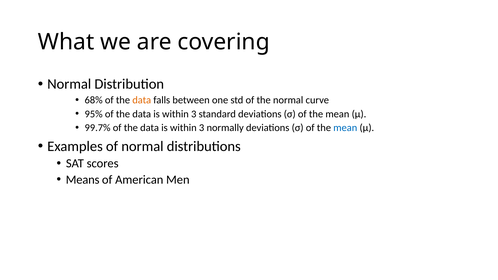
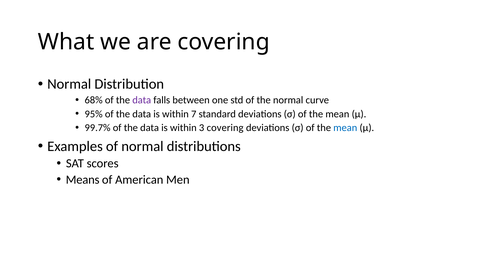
data at (142, 100) colour: orange -> purple
3 at (194, 114): 3 -> 7
3 normally: normally -> covering
